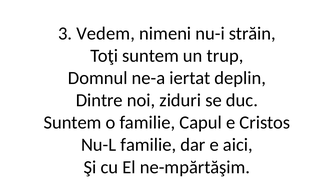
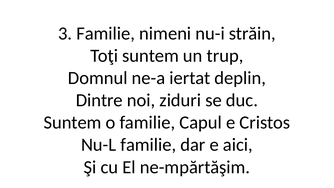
3 Vedem: Vedem -> Familie
